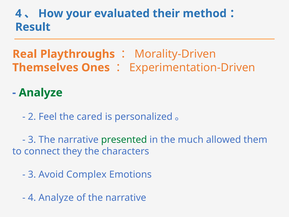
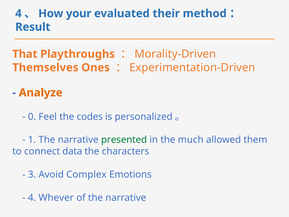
Real: Real -> That
Analyze at (41, 93) colour: green -> orange
2: 2 -> 0
cared: cared -> codes
3 at (32, 140): 3 -> 1
they: they -> data
4 Analyze: Analyze -> Whever
